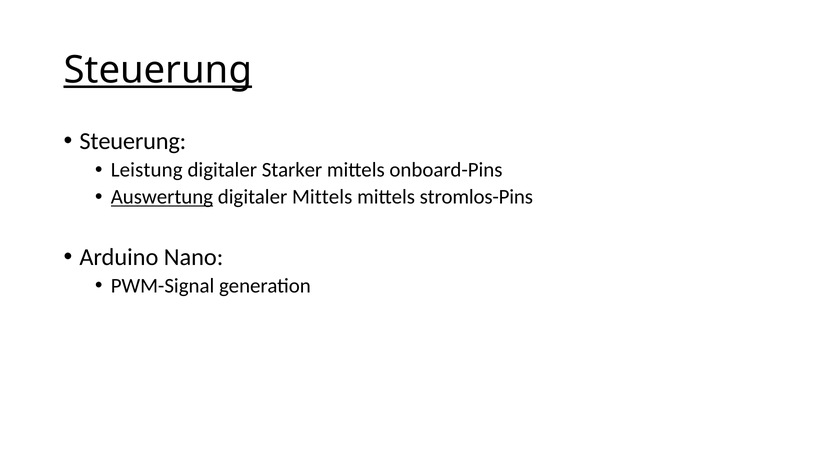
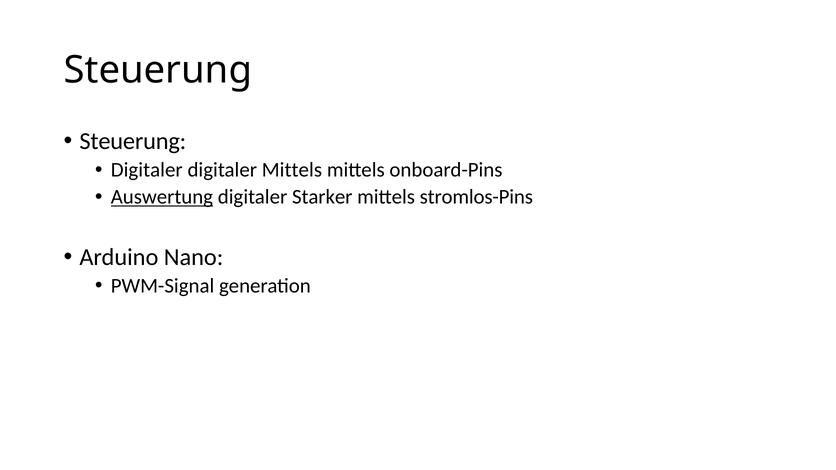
Steuerung at (158, 70) underline: present -> none
Leistung at (147, 170): Leistung -> Digitaler
digitaler Starker: Starker -> Mittels
digitaler Mittels: Mittels -> Starker
